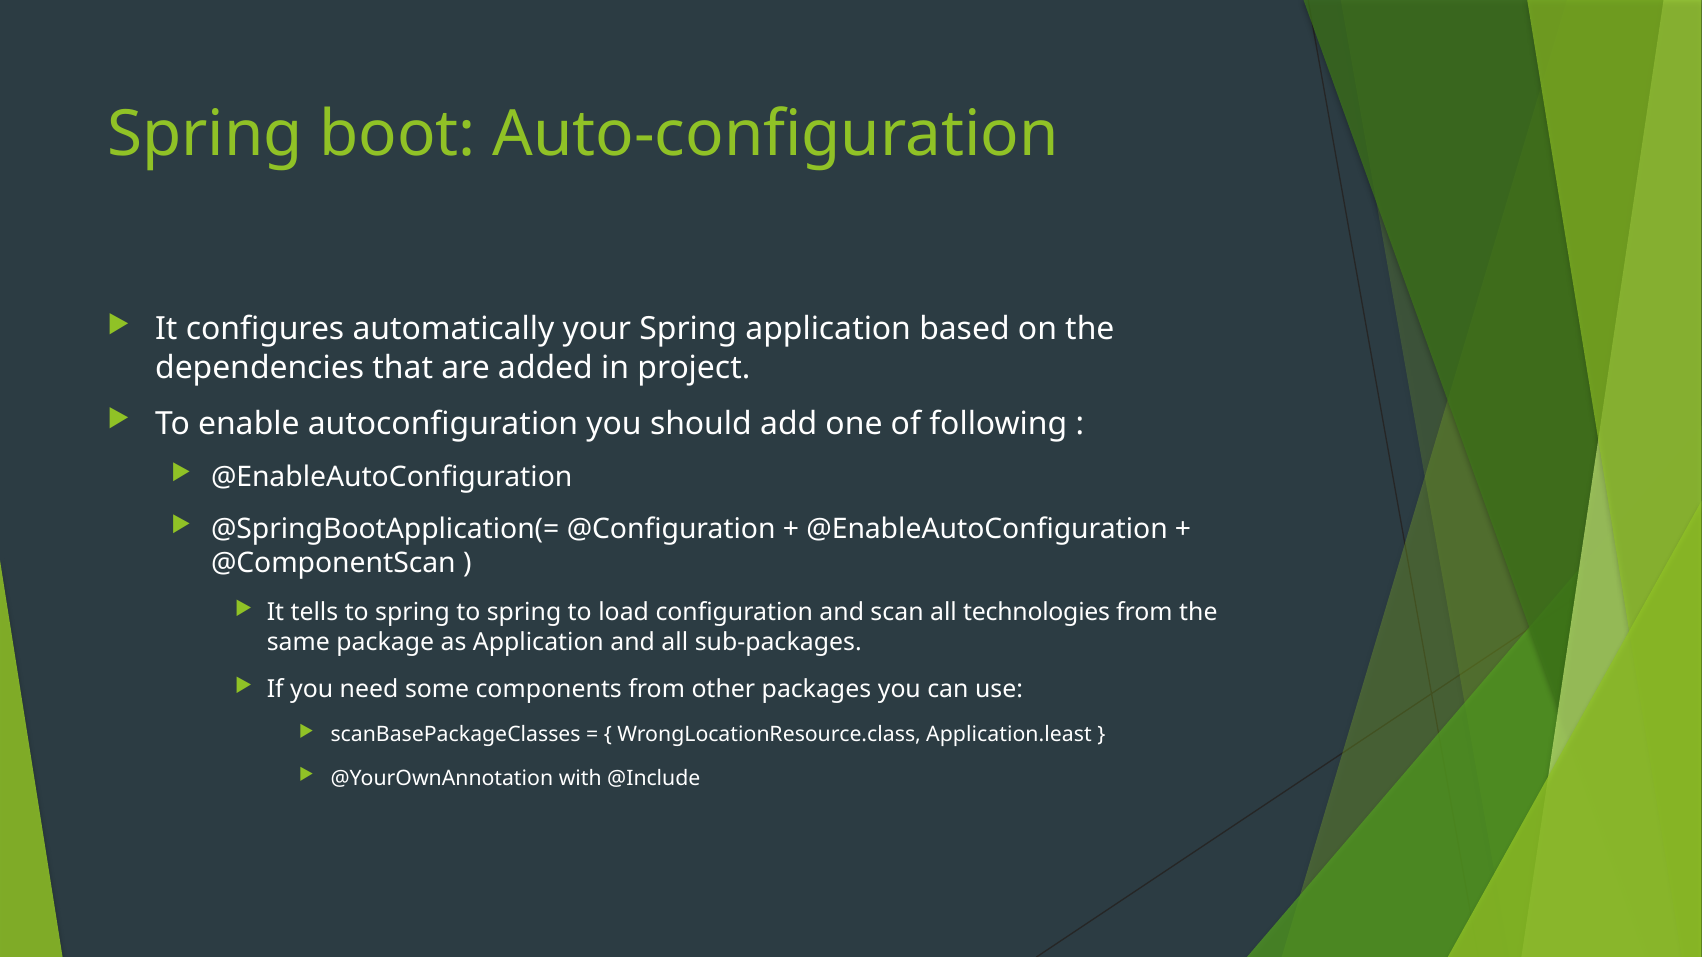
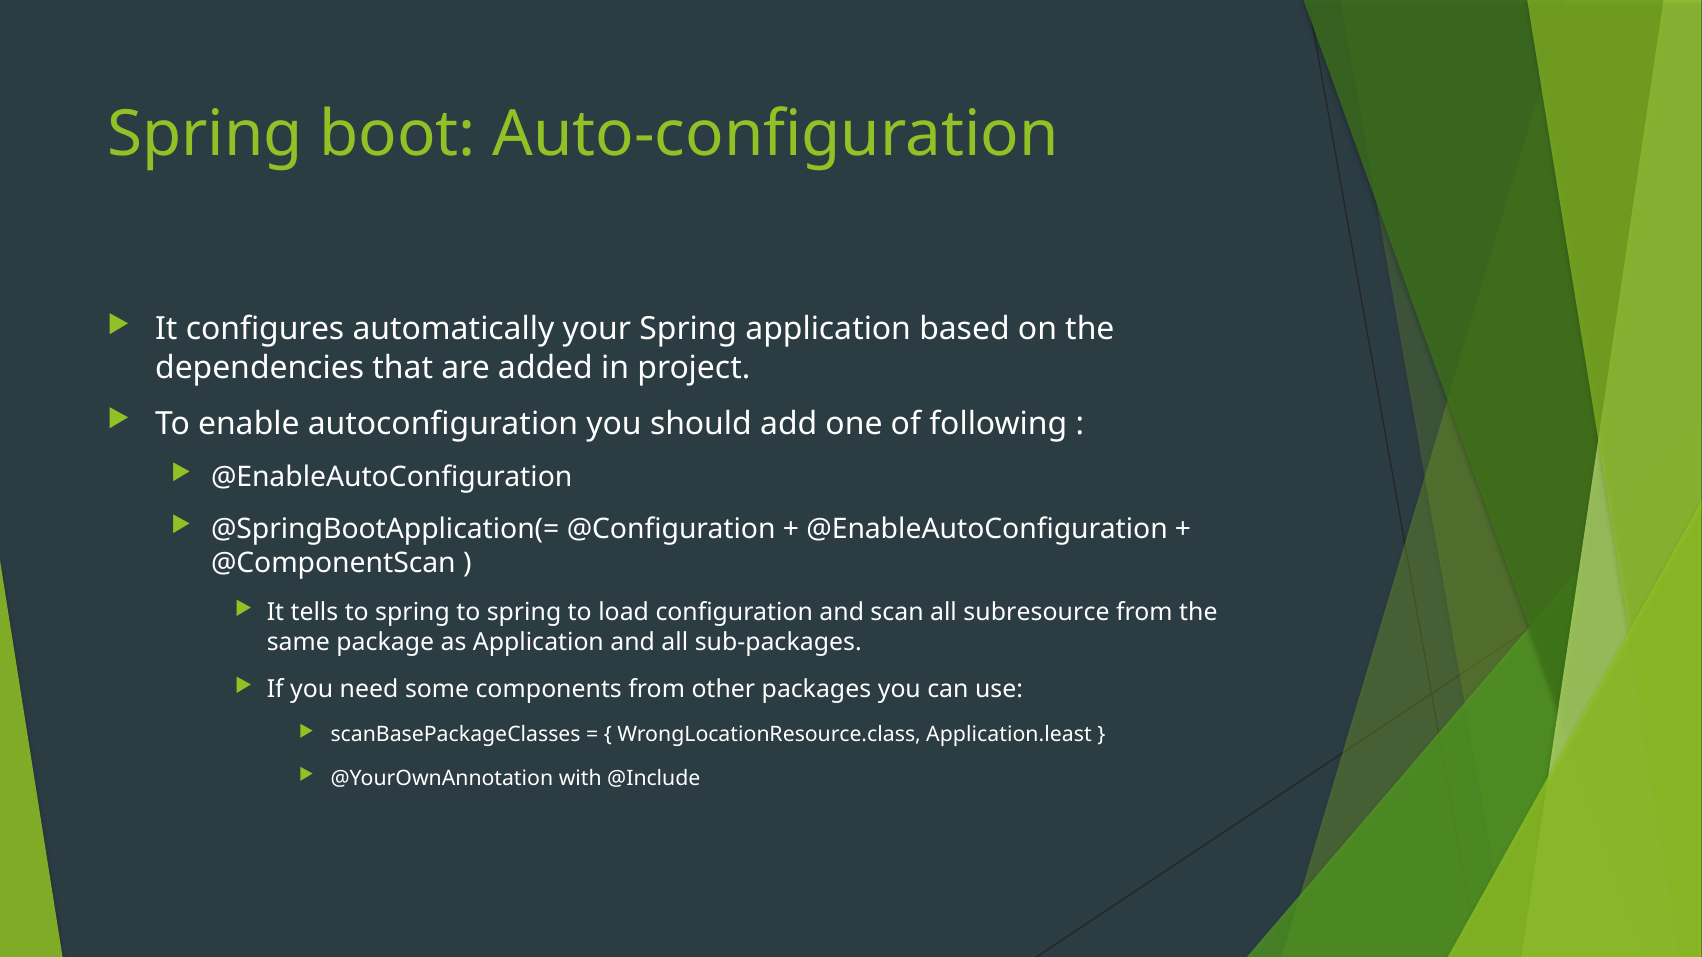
technologies: technologies -> subresource
